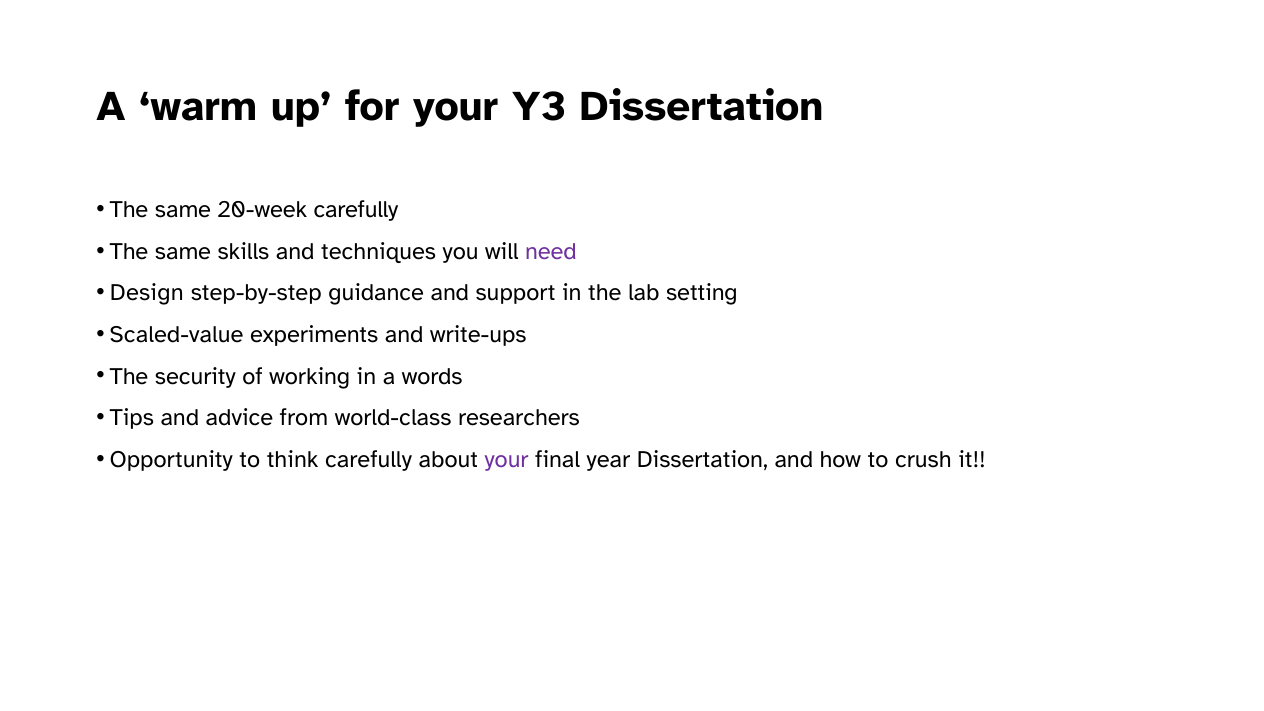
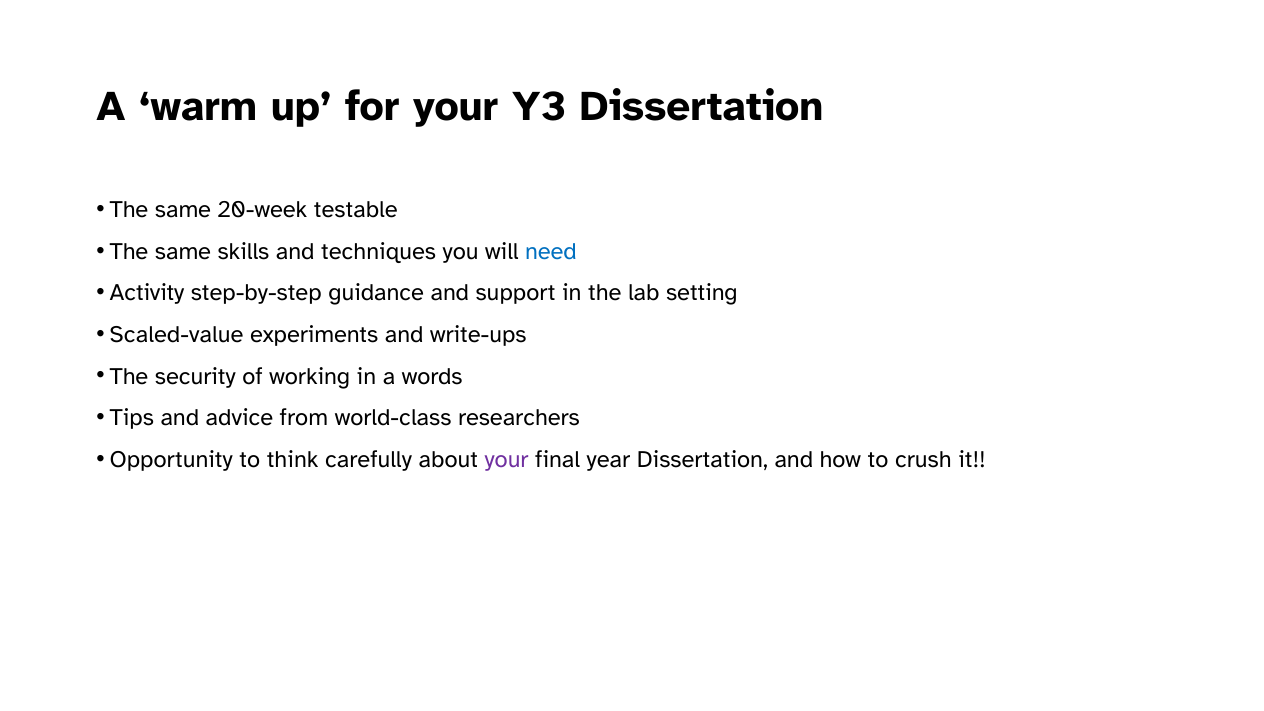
20-week carefully: carefully -> testable
need colour: purple -> blue
Design: Design -> Activity
